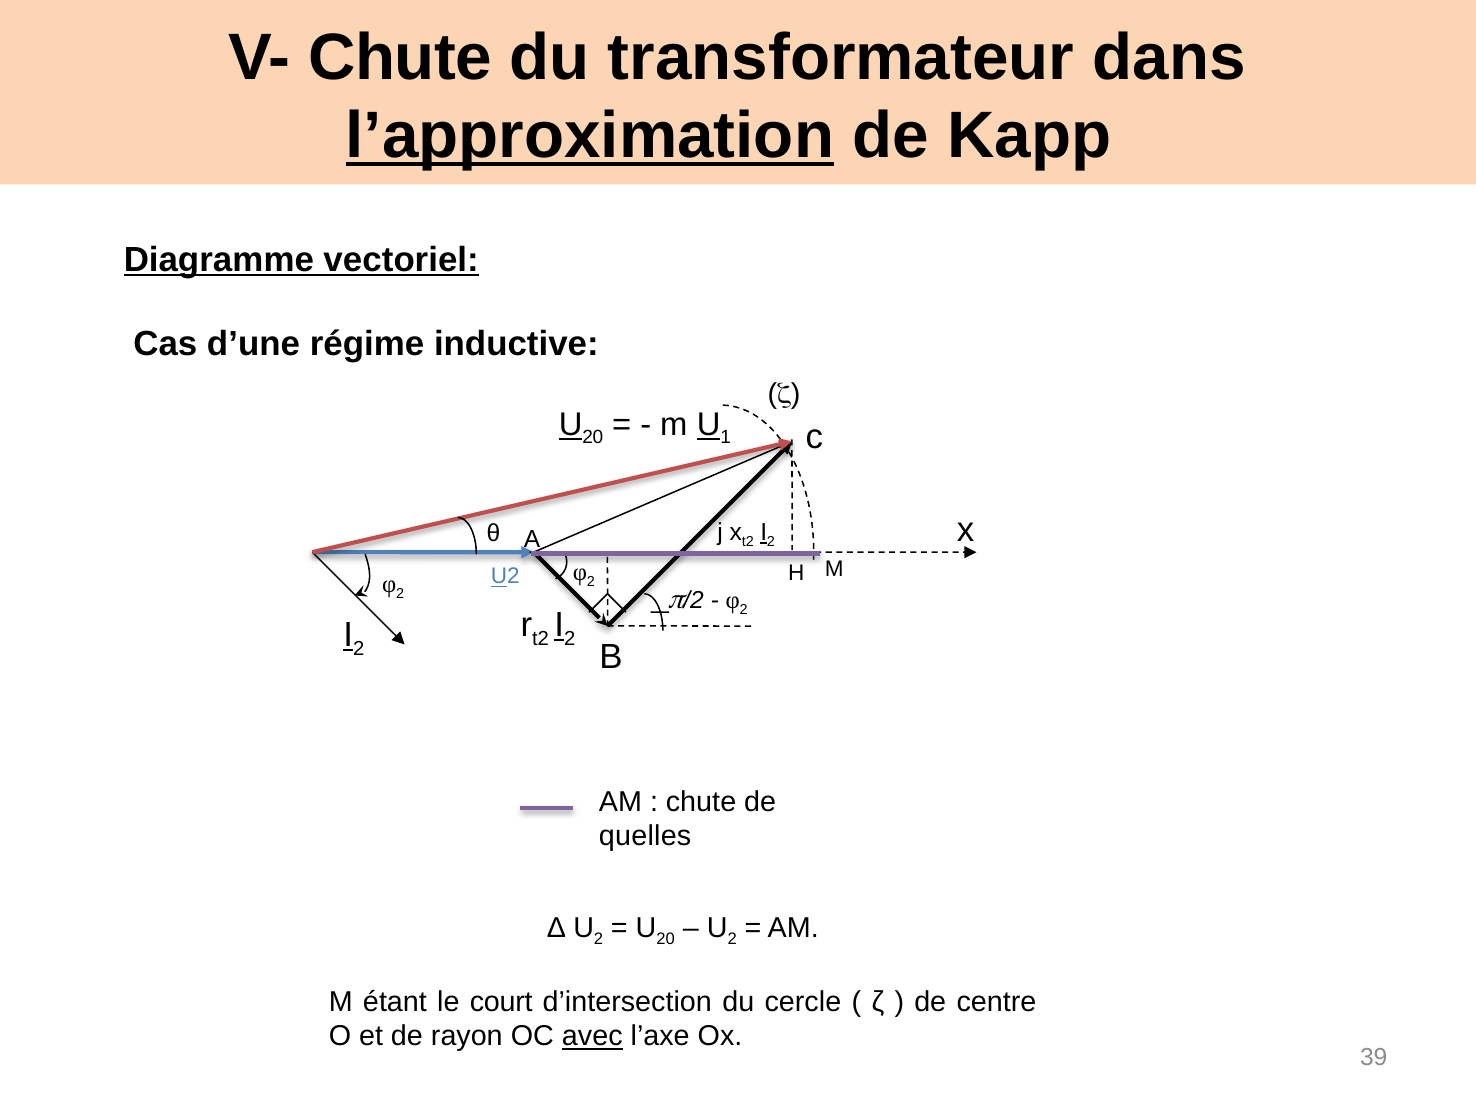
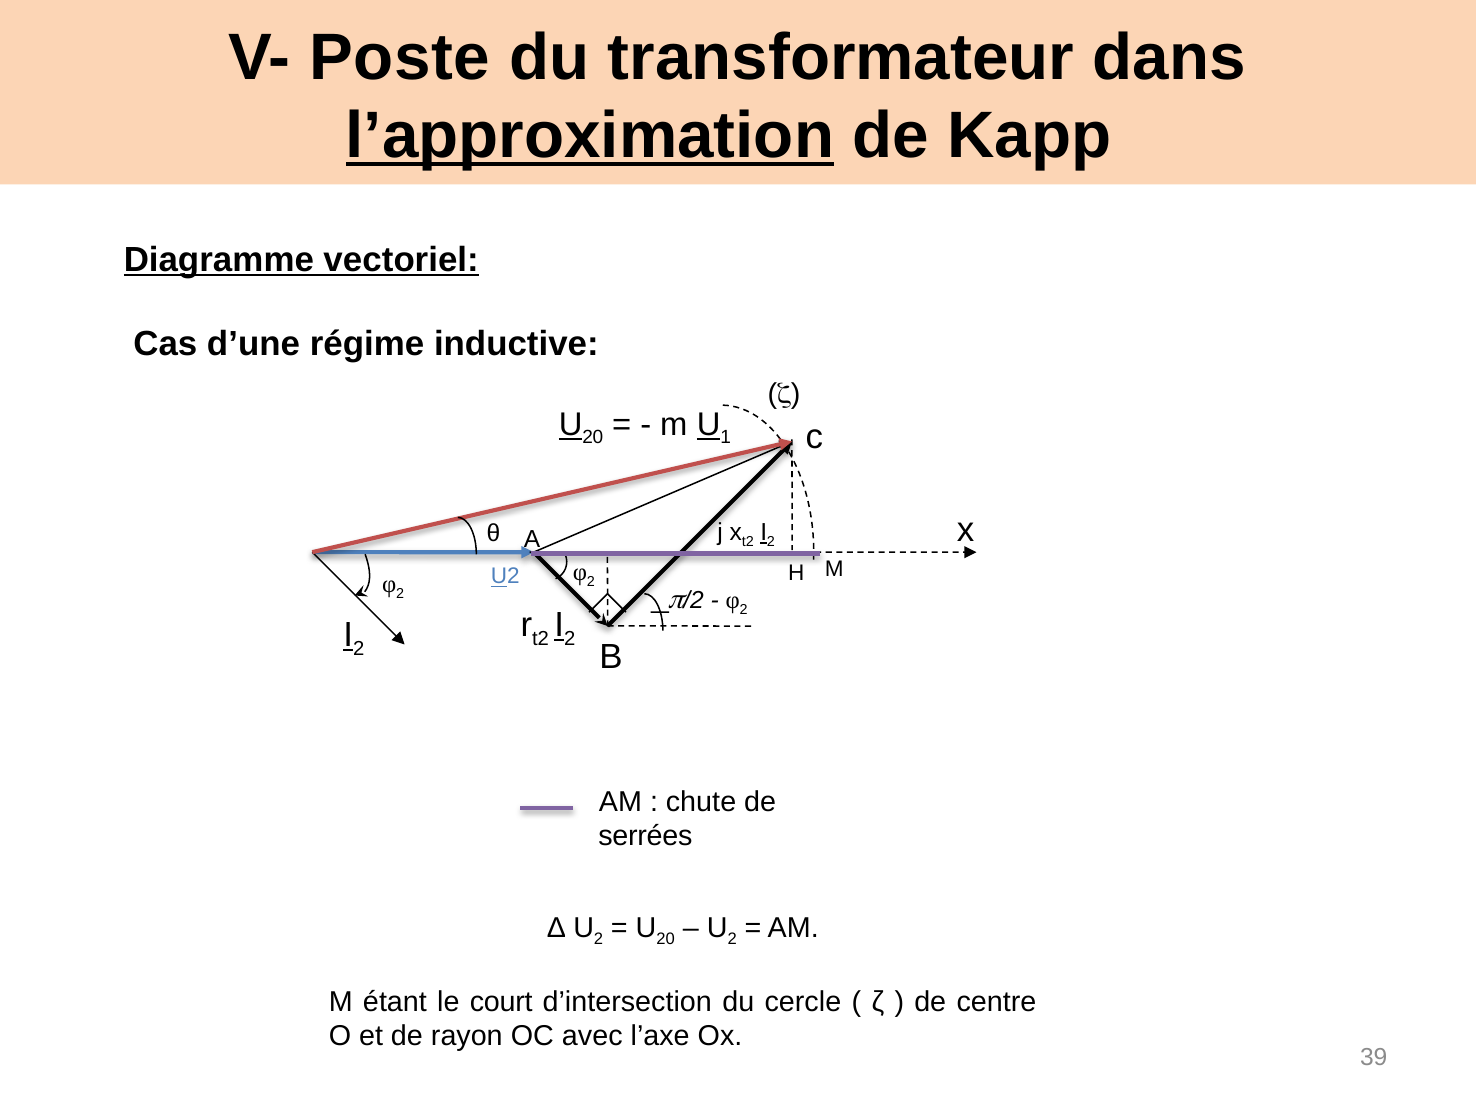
V- Chute: Chute -> Poste
quelles: quelles -> serrées
avec underline: present -> none
